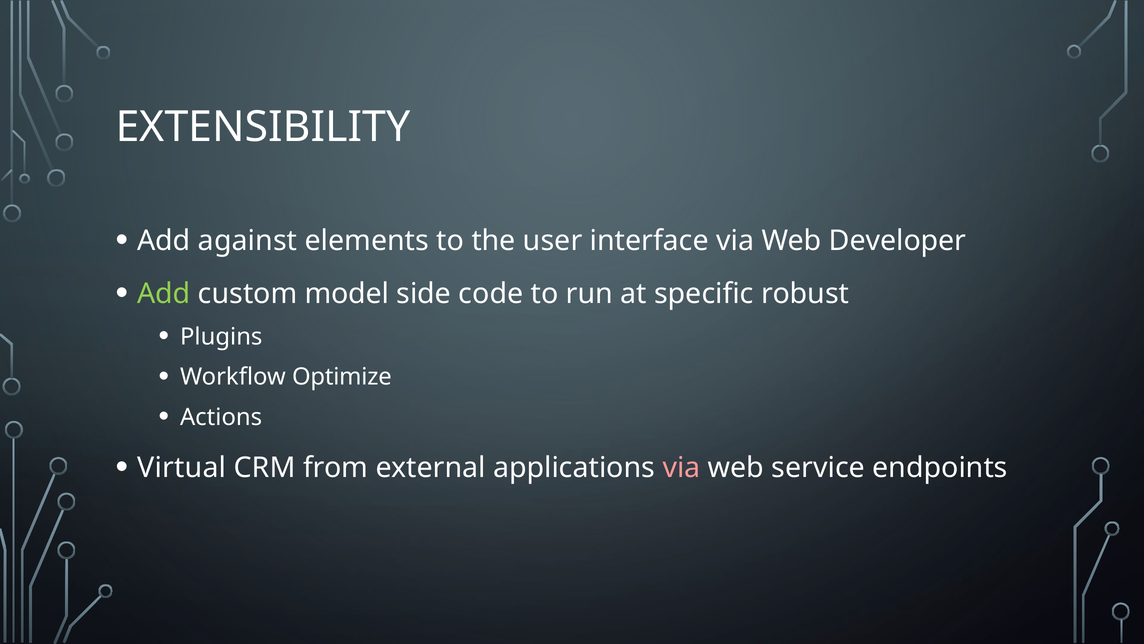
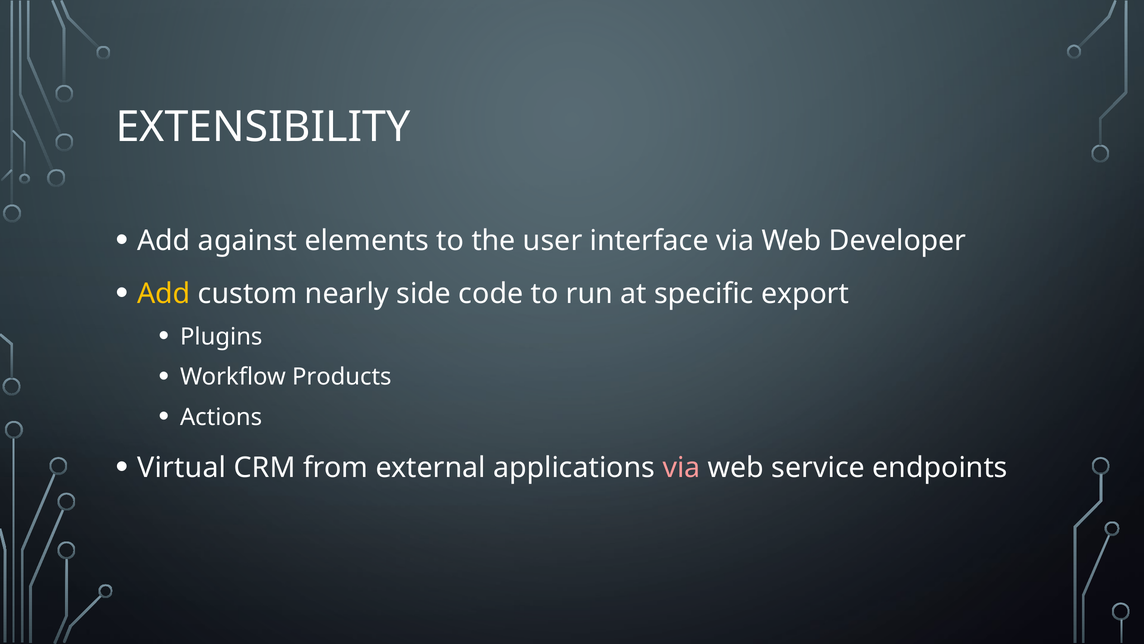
Add at (164, 294) colour: light green -> yellow
model: model -> nearly
robust: robust -> export
Optimize: Optimize -> Products
